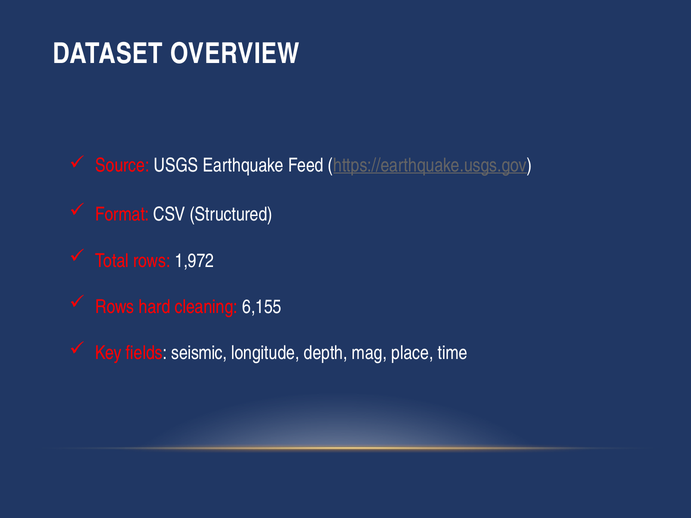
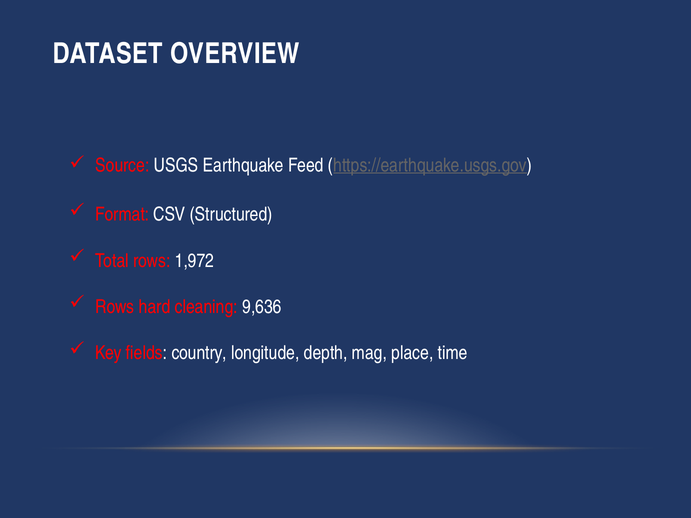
6,155: 6,155 -> 9,636
seismic: seismic -> country
